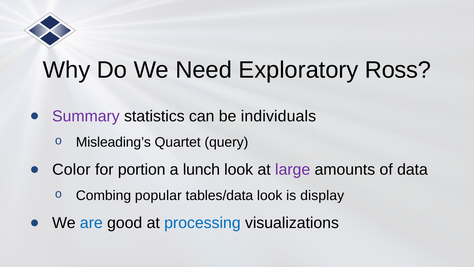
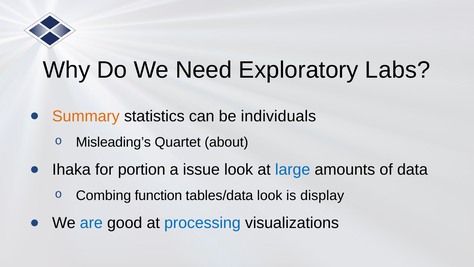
Ross: Ross -> Labs
Summary colour: purple -> orange
query: query -> about
Color: Color -> Ihaka
lunch: lunch -> issue
large colour: purple -> blue
popular: popular -> function
